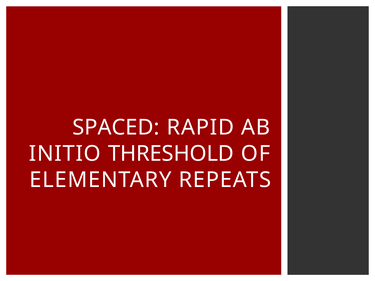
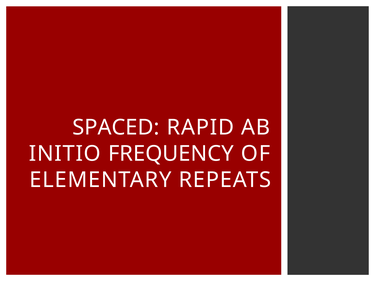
THRESHOLD: THRESHOLD -> FREQUENCY
